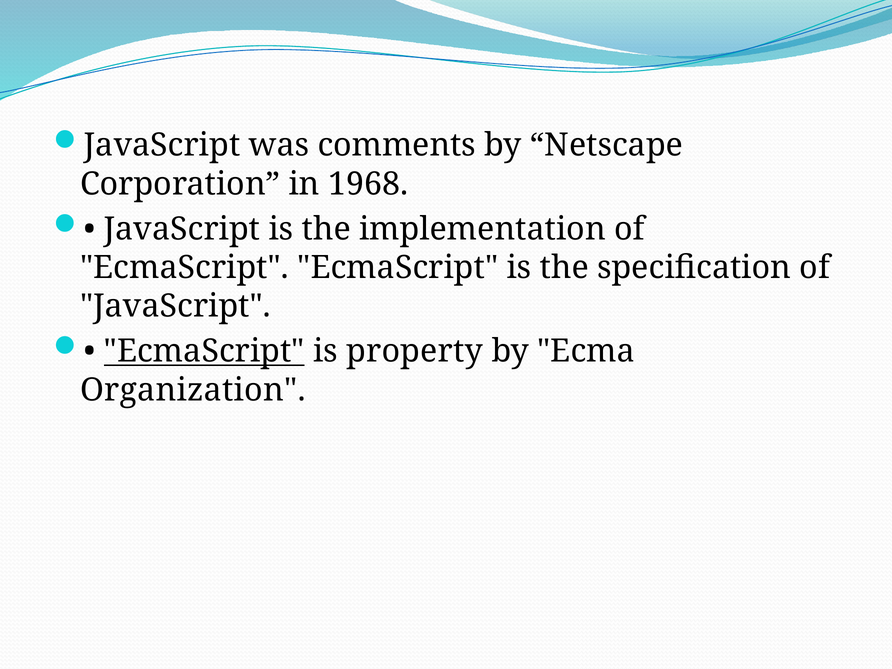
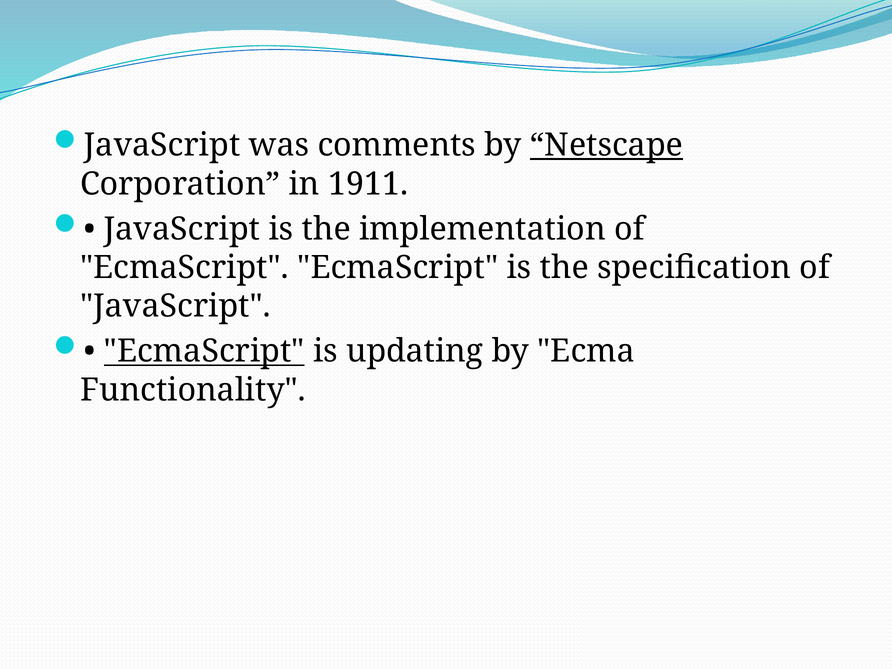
Netscape underline: none -> present
1968: 1968 -> 1911
property: property -> updating
Organization: Organization -> Functionality
